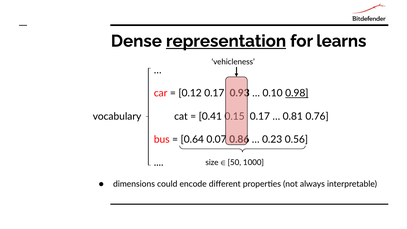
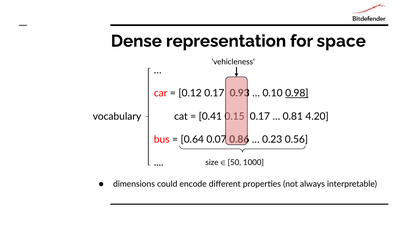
representation underline: present -> none
learns: learns -> space
0.76: 0.76 -> 4.20
